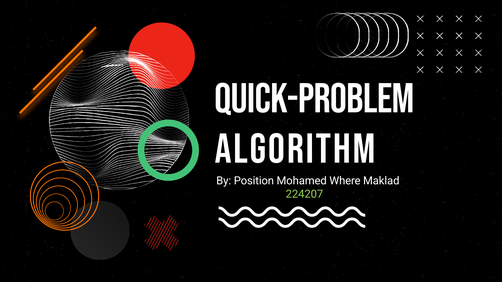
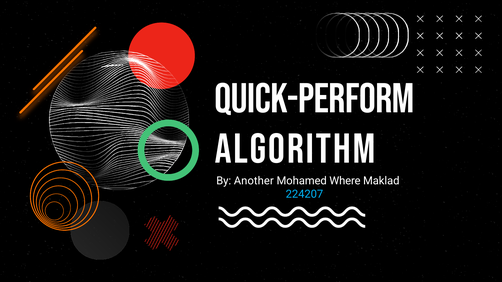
Quick-Problem: Quick-Problem -> Quick-Perform
Position: Position -> Another
224207 colour: light green -> light blue
